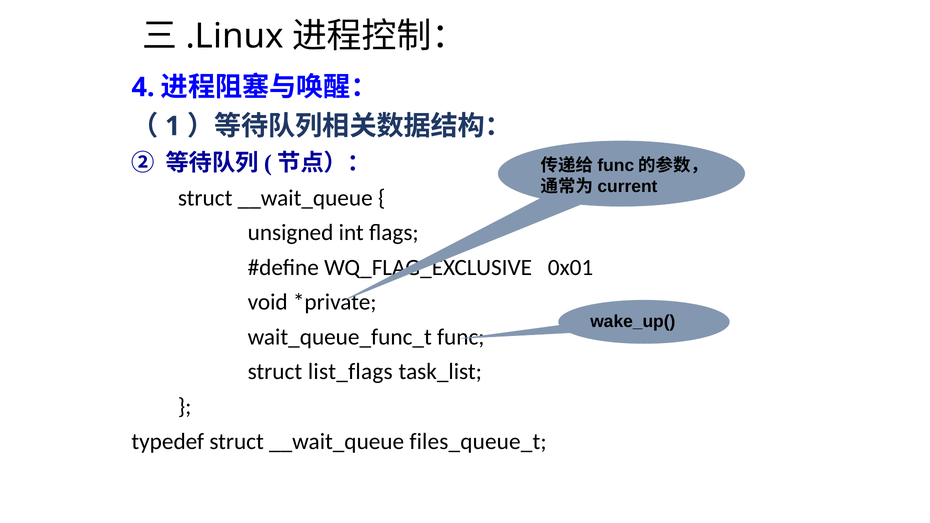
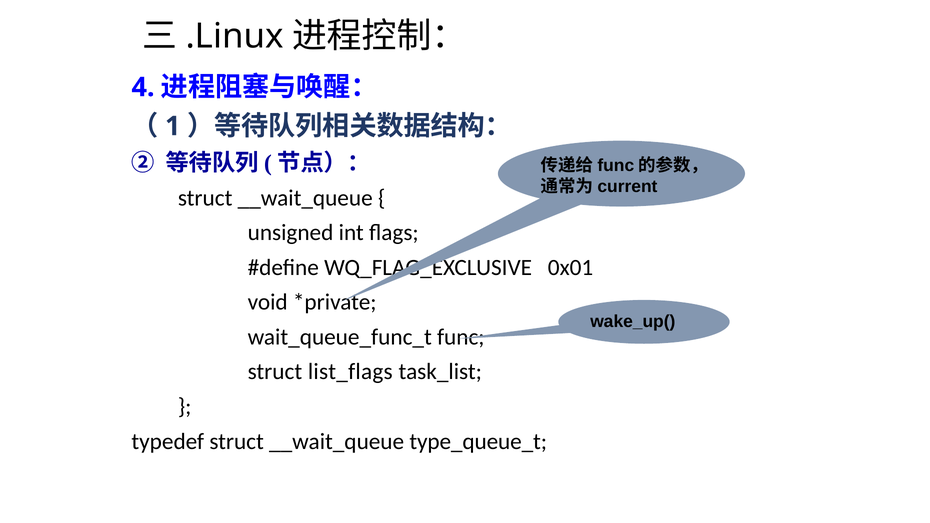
files_queue_t: files_queue_t -> type_queue_t
